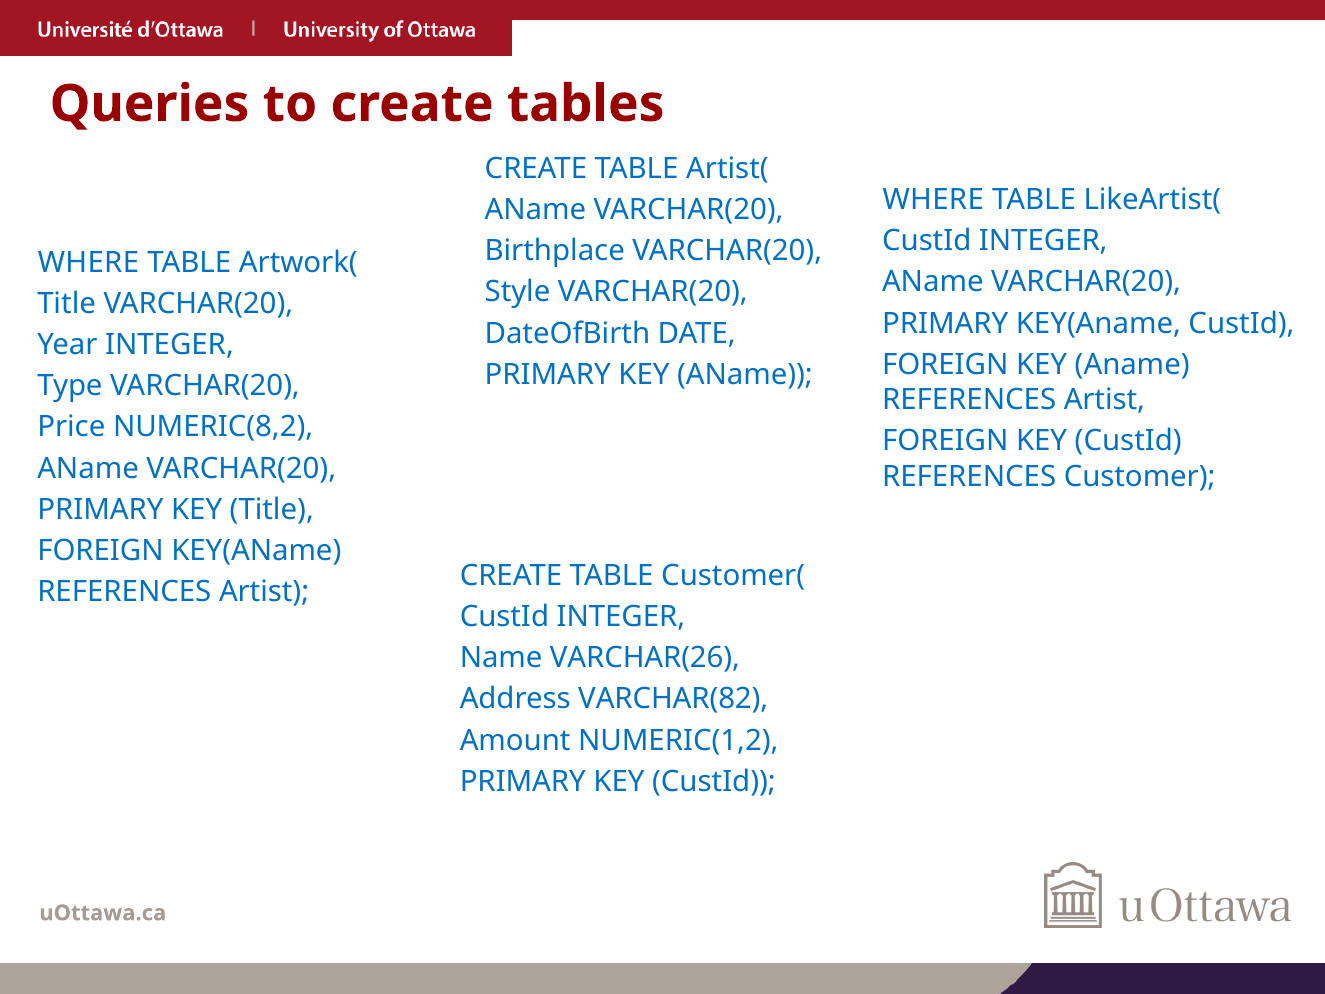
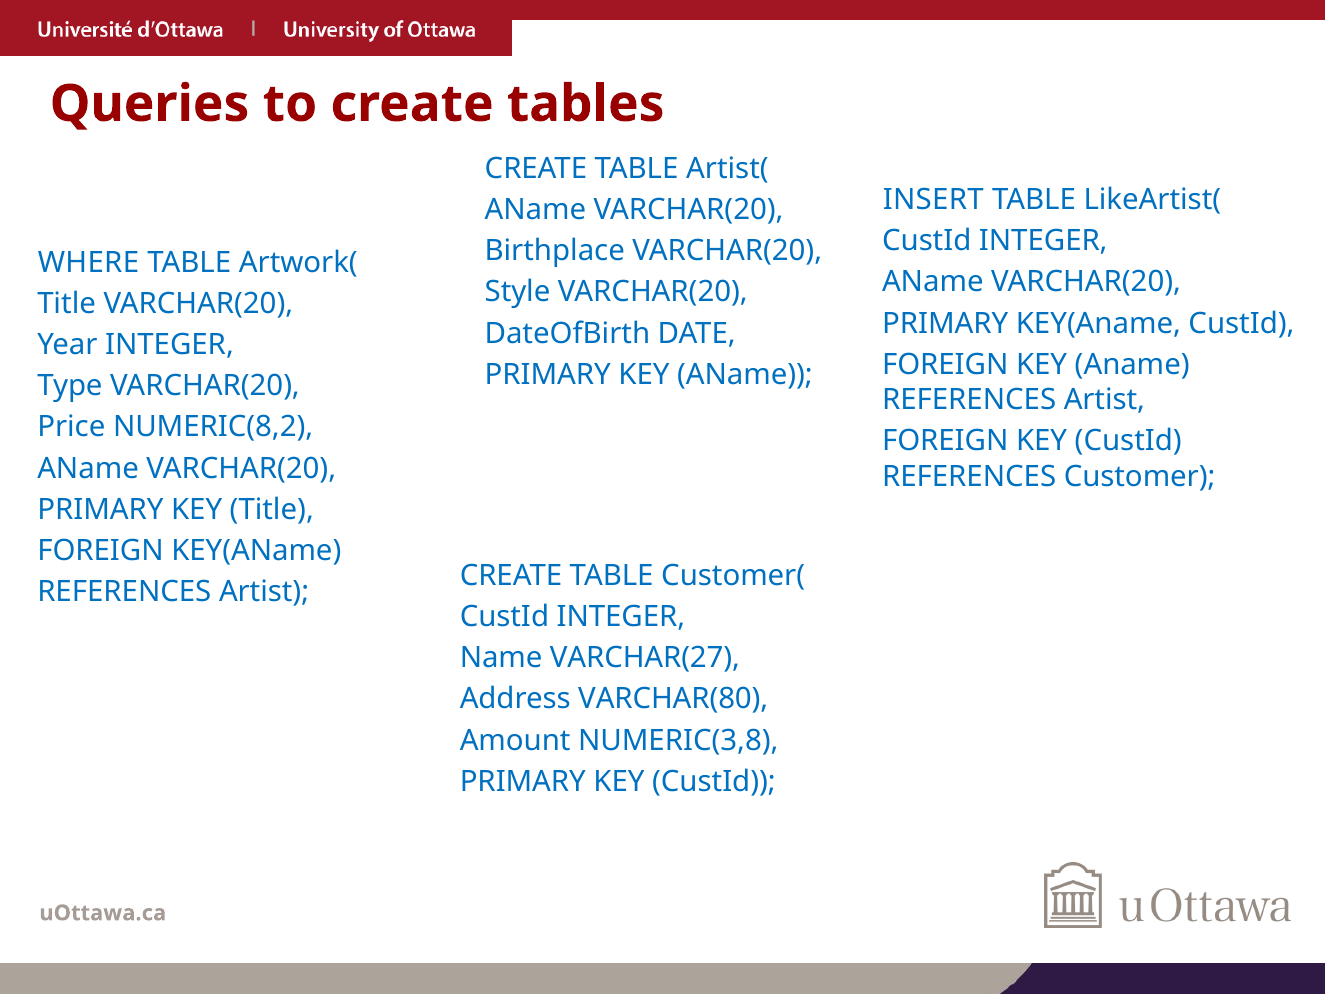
WHERE at (933, 200): WHERE -> INSERT
VARCHAR(26: VARCHAR(26 -> VARCHAR(27
VARCHAR(82: VARCHAR(82 -> VARCHAR(80
NUMERIC(1,2: NUMERIC(1,2 -> NUMERIC(3,8
